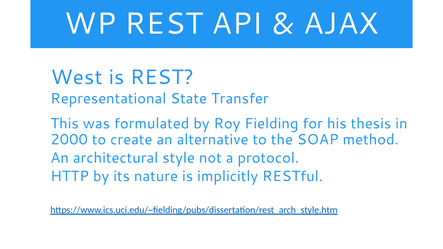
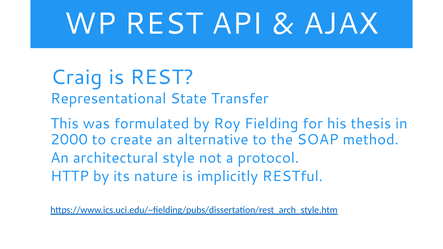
West: West -> Craig
